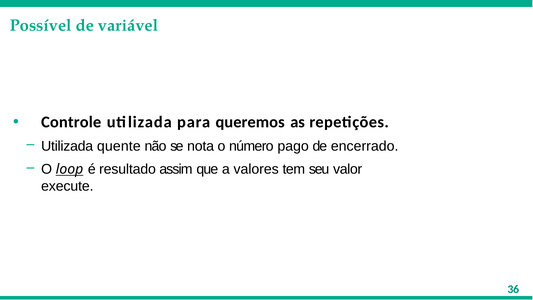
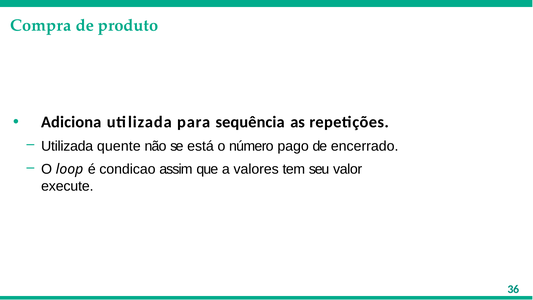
Possível: Possível -> Compra
variável: variável -> produto
Controle: Controle -> Adiciona
queremos: queremos -> sequência
nota: nota -> está
loop underline: present -> none
resultado: resultado -> condicao
